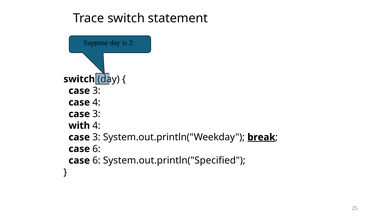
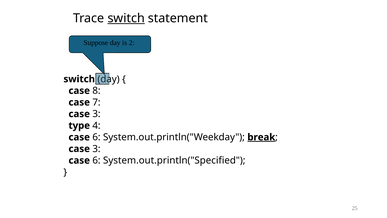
switch at (126, 18) underline: none -> present
3 at (96, 91): 3 -> 8
case 4: 4 -> 7
with: with -> type
3 at (96, 137): 3 -> 6
6 at (96, 149): 6 -> 3
